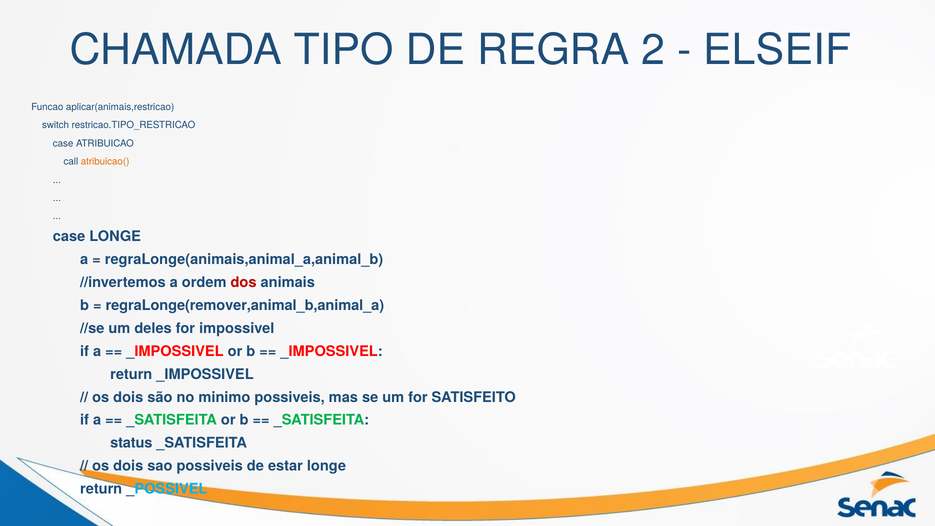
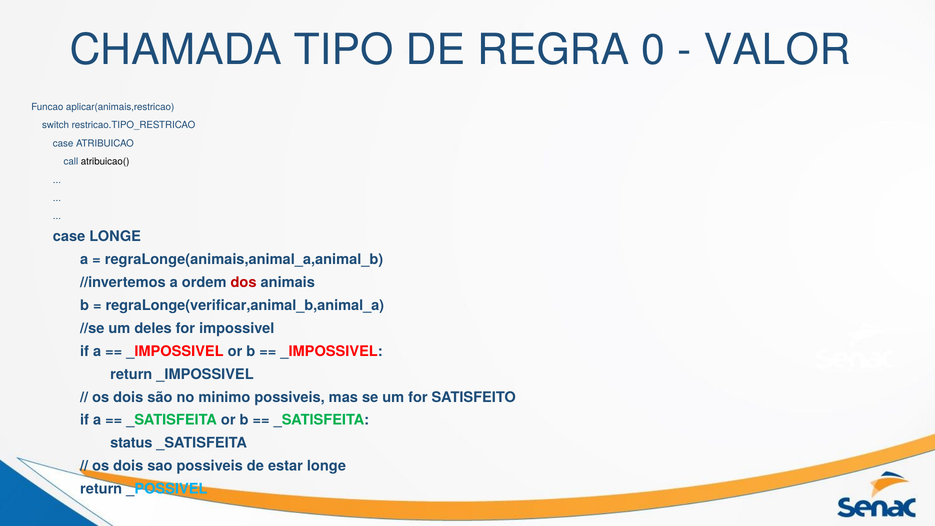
2: 2 -> 0
ELSEIF: ELSEIF -> VALOR
atribuicao( colour: orange -> black
regraLonge(remover,animal_b,animal_a: regraLonge(remover,animal_b,animal_a -> regraLonge(verificar,animal_b,animal_a
